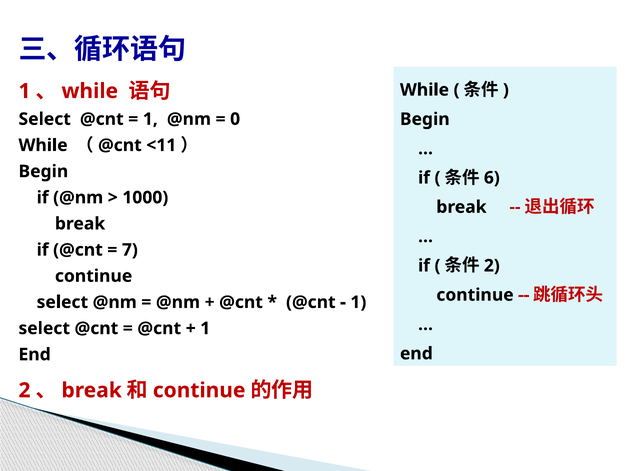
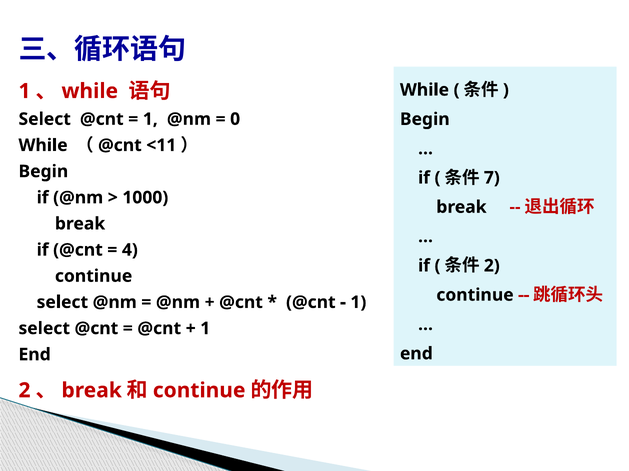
6: 6 -> 7
7: 7 -> 4
